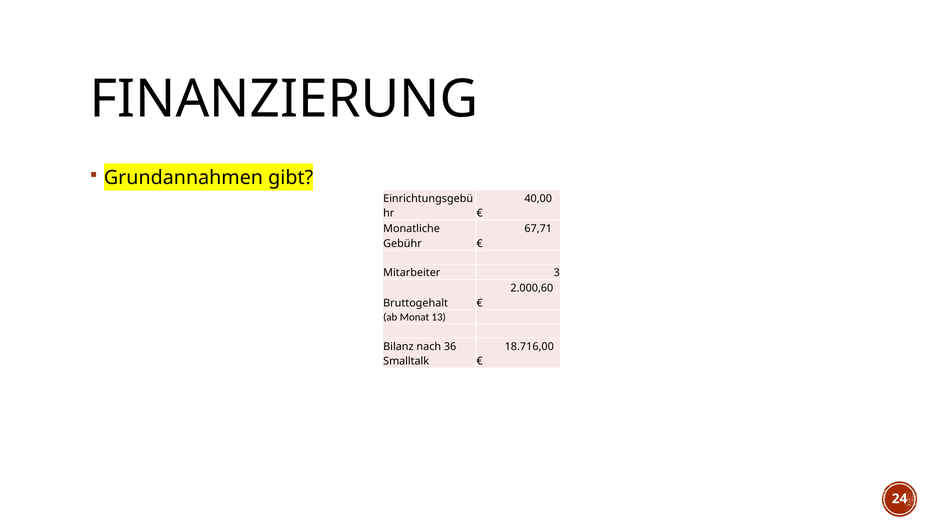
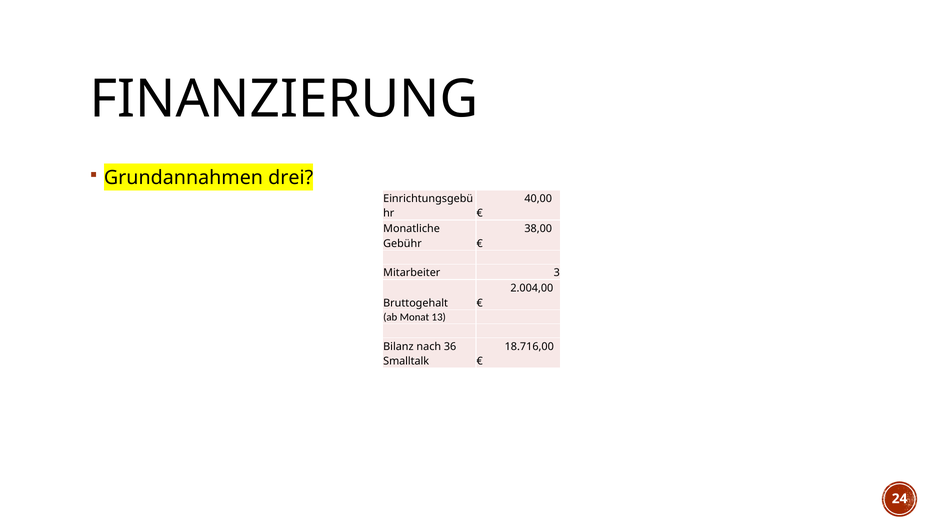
gibt: gibt -> drei
67,71: 67,71 -> 38,00
2.000,60: 2.000,60 -> 2.004,00
